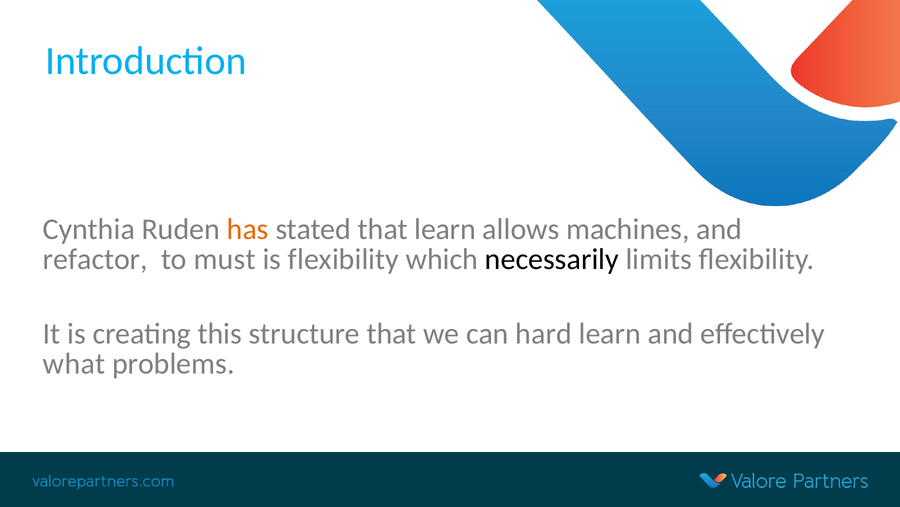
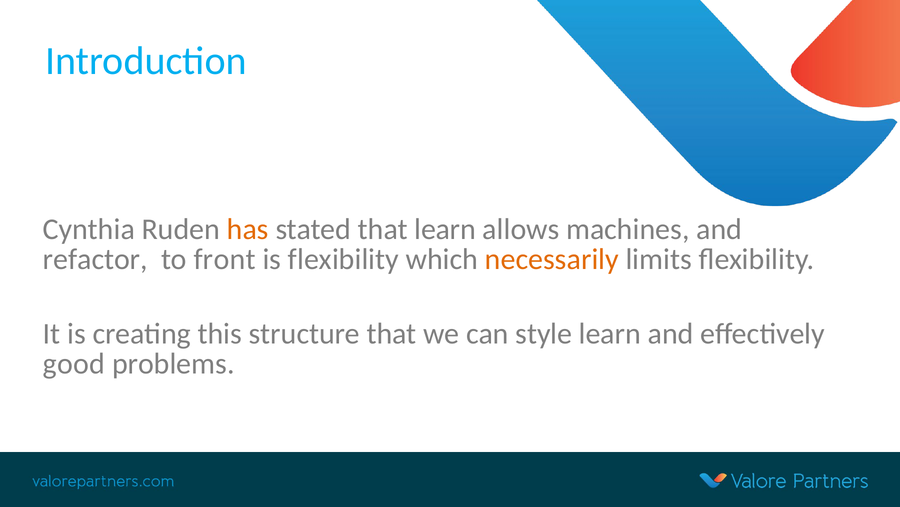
must: must -> front
necessarily colour: black -> orange
hard: hard -> style
what: what -> good
